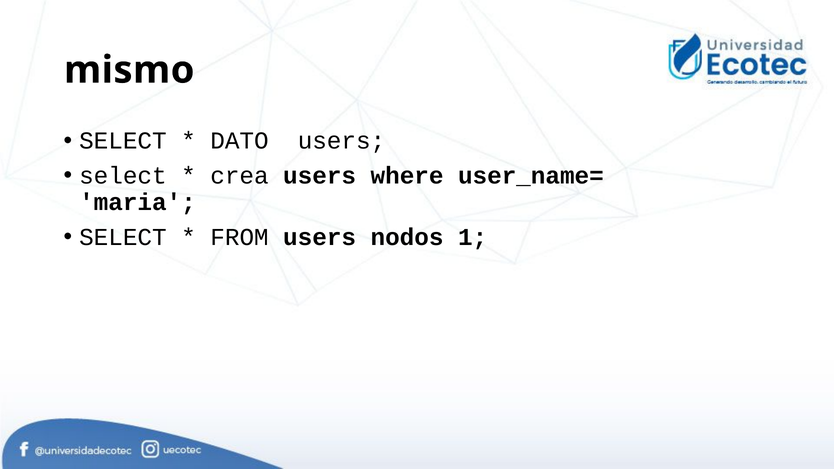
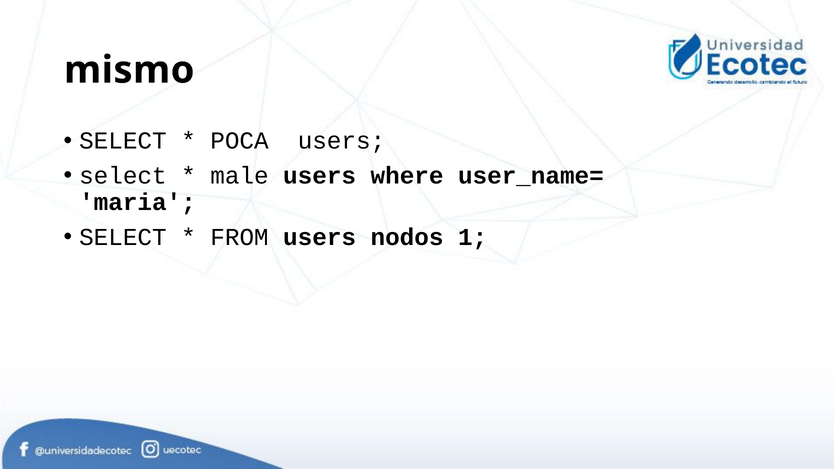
DATO: DATO -> POCA
crea: crea -> male
